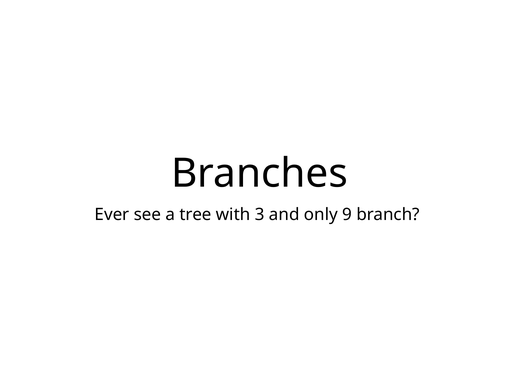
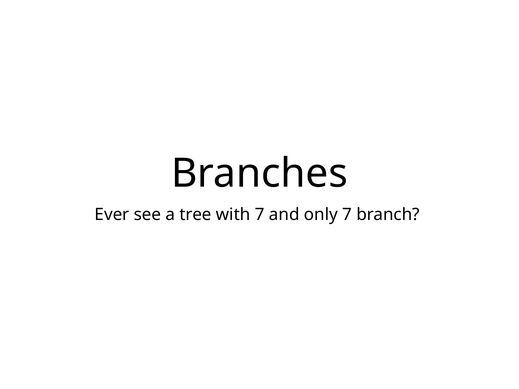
with 3: 3 -> 7
only 9: 9 -> 7
